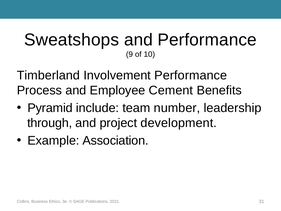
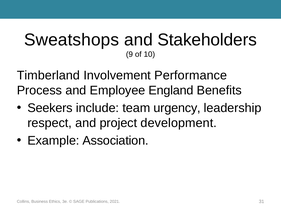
and Performance: Performance -> Stakeholders
Cement: Cement -> England
Pyramid: Pyramid -> Seekers
number: number -> urgency
through: through -> respect
